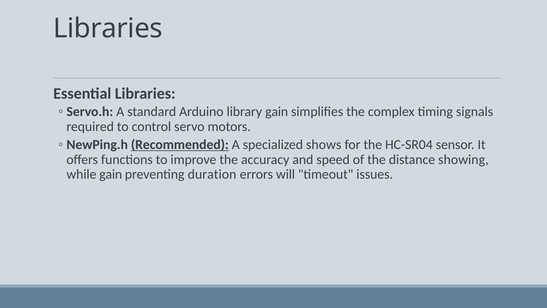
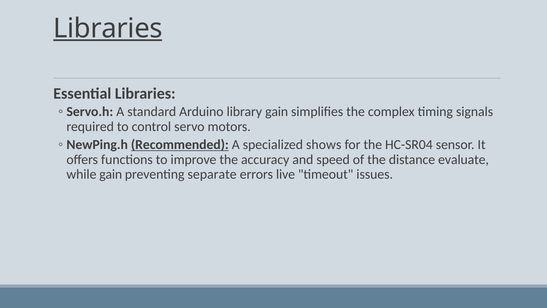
Libraries at (108, 28) underline: none -> present
showing: showing -> evaluate
duration: duration -> separate
will: will -> live
